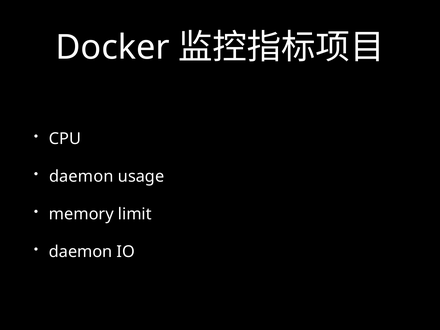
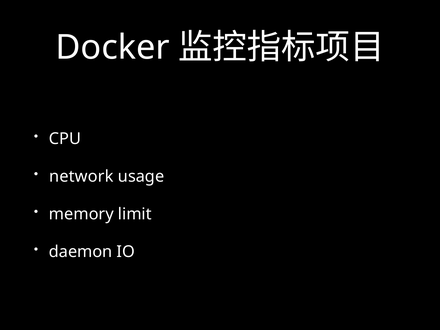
daemon at (81, 176): daemon -> network
